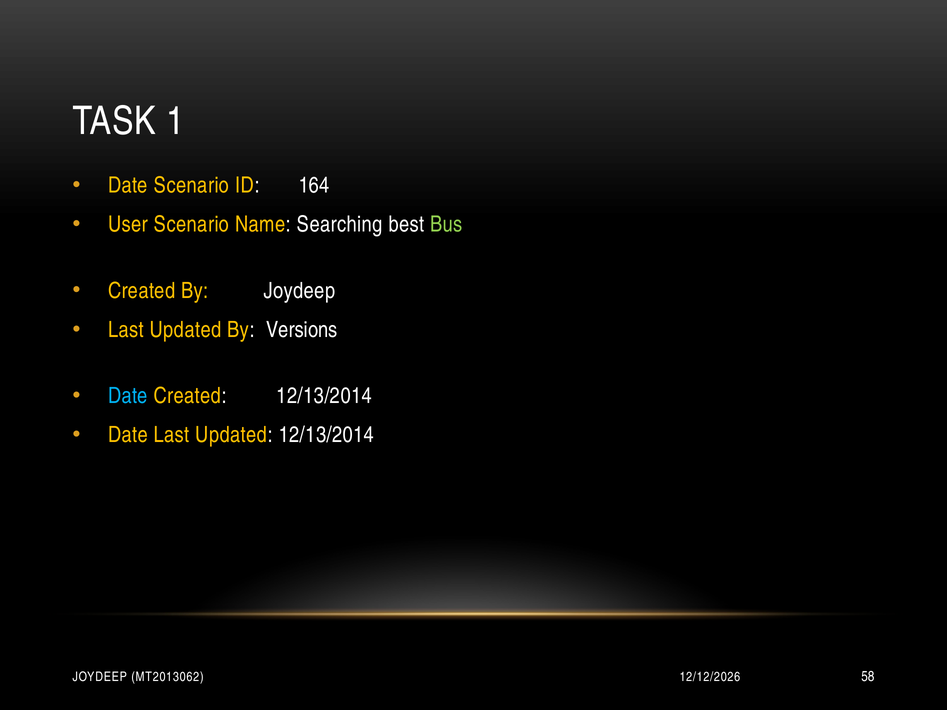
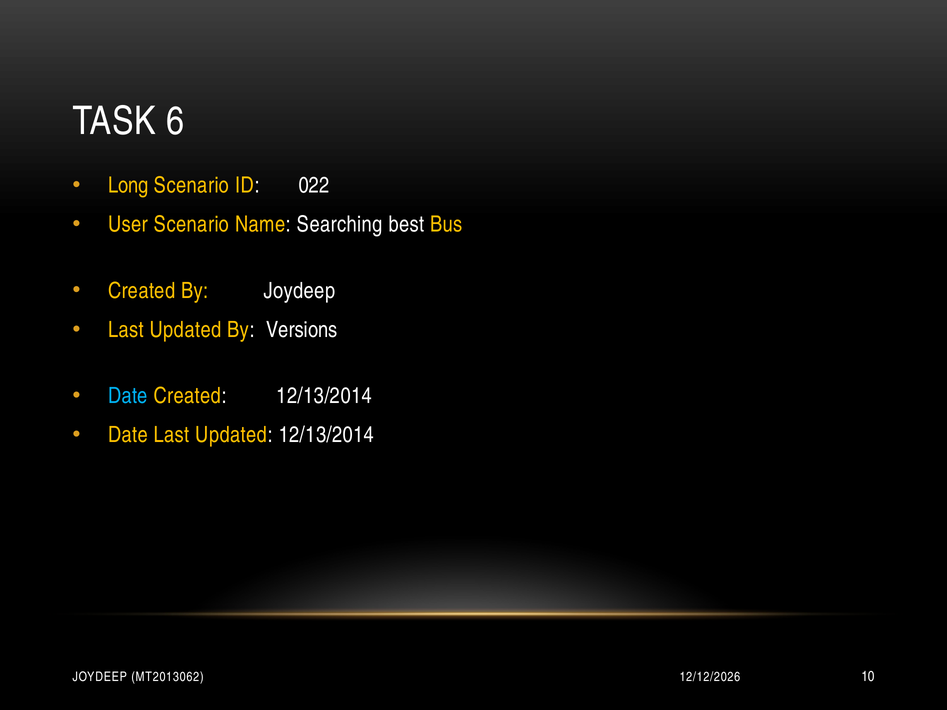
1: 1 -> 6
Date at (128, 185): Date -> Long
164: 164 -> 022
Bus colour: light green -> yellow
58: 58 -> 10
